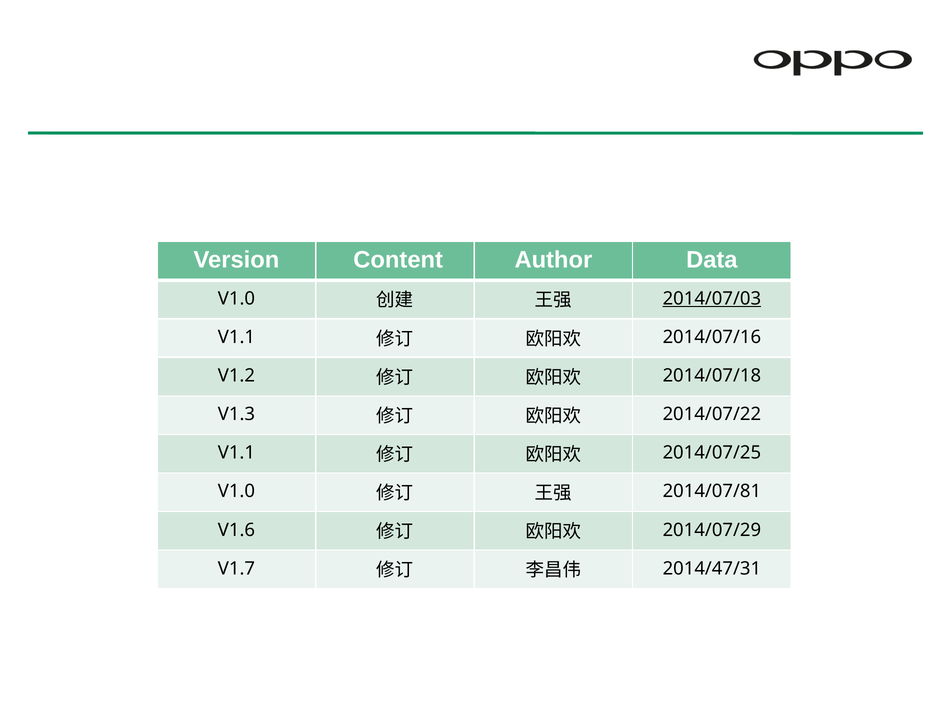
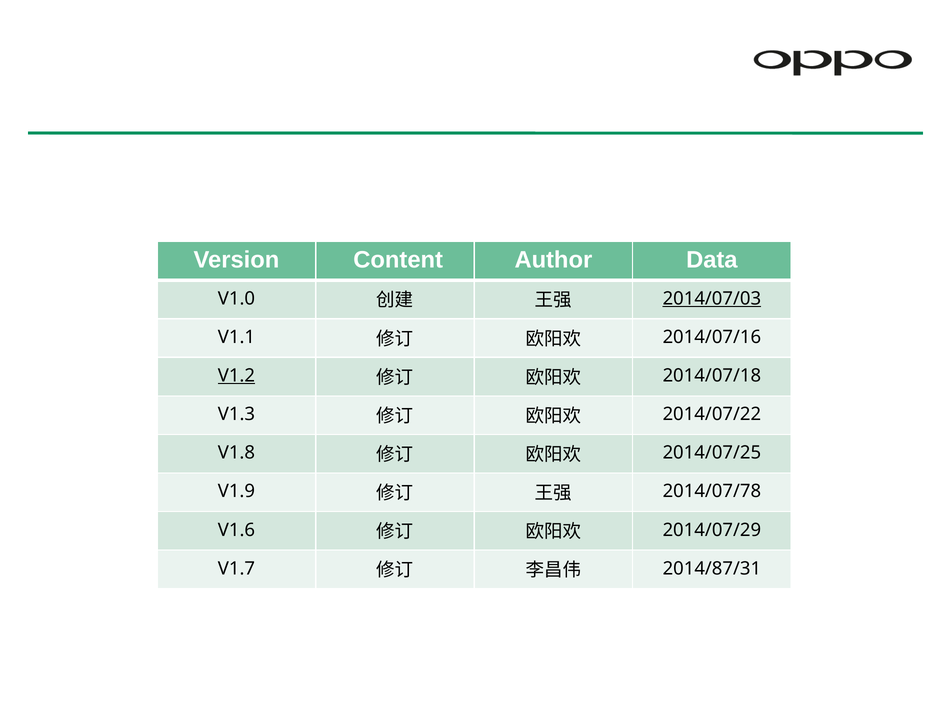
V1.2 underline: none -> present
V1.1 at (236, 453): V1.1 -> V1.8
V1.0 at (236, 492): V1.0 -> V1.9
2014/07/81: 2014/07/81 -> 2014/07/78
2014/47/31: 2014/47/31 -> 2014/87/31
